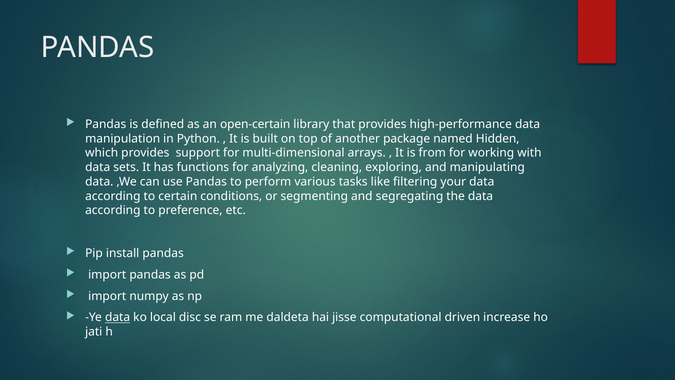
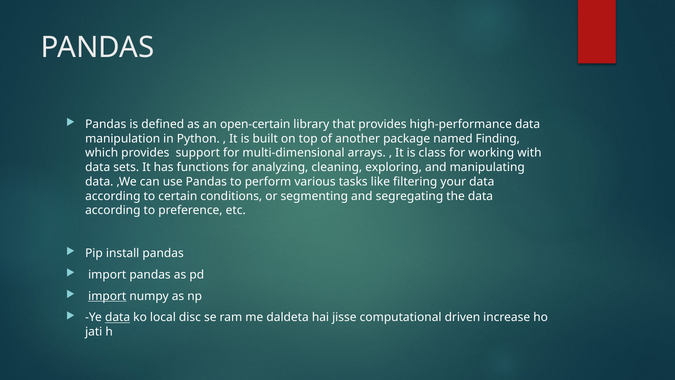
Hidden: Hidden -> Finding
from: from -> class
import at (107, 296) underline: none -> present
